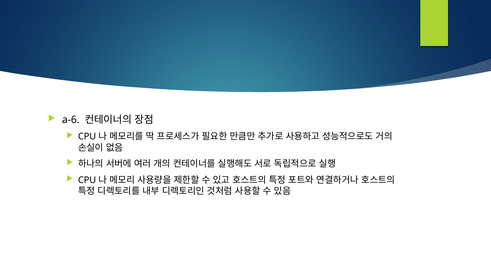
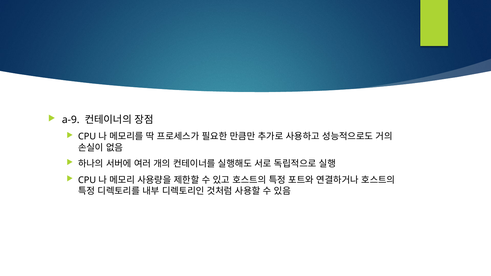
a-6: a-6 -> a-9
